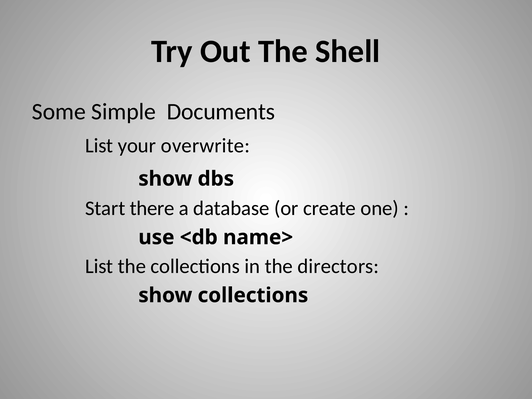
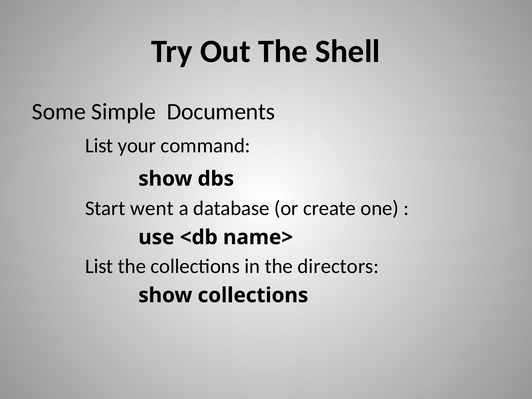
overwrite: overwrite -> command
there: there -> went
